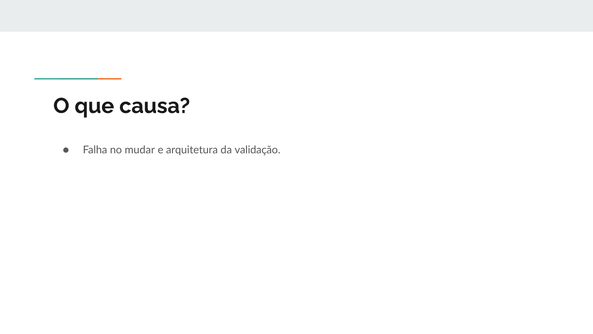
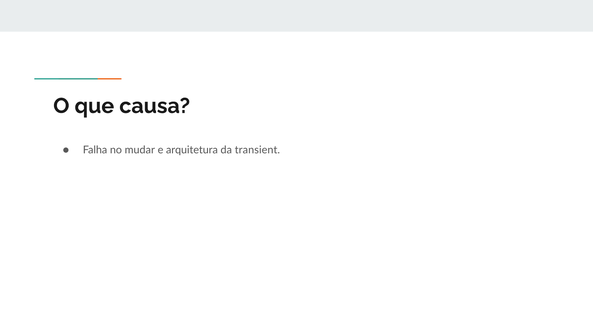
validação: validação -> transient
